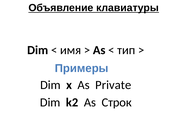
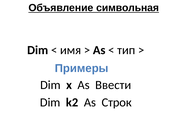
клавиатуры: клавиатуры -> символьная
Private: Private -> Ввести
